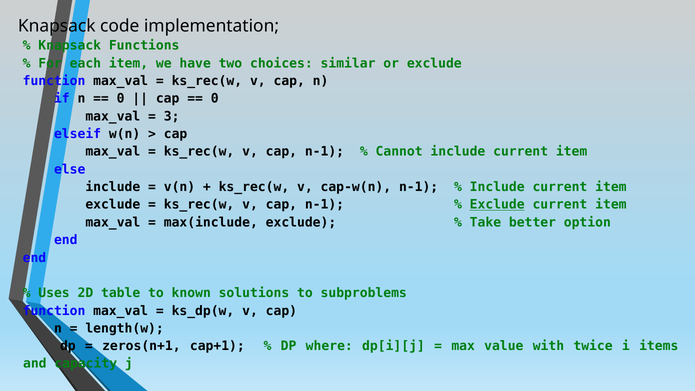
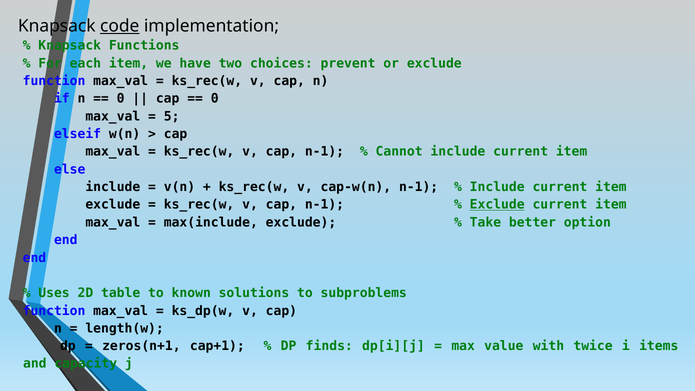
code underline: none -> present
similar: similar -> prevent
3: 3 -> 5
where: where -> finds
